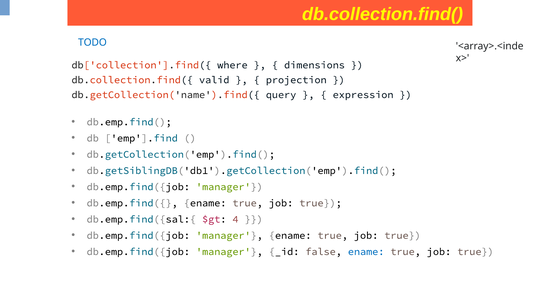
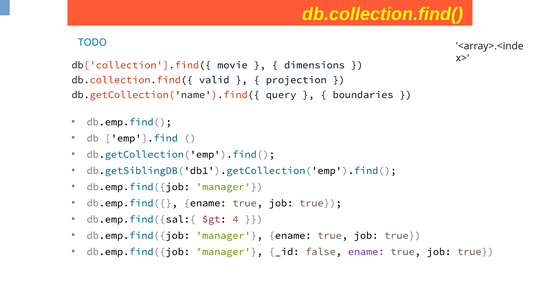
where: where -> movie
expression: expression -> boundaries
ename at (366, 251) colour: blue -> purple
